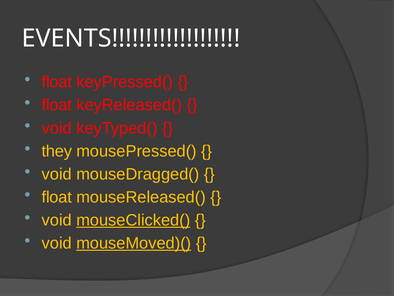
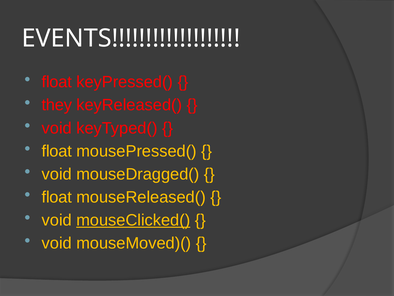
float at (57, 105): float -> they
they at (57, 151): they -> float
mouseMoved)( underline: present -> none
